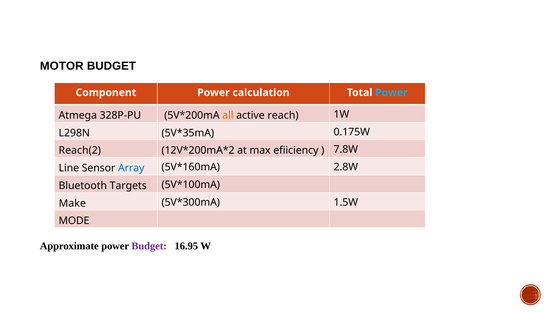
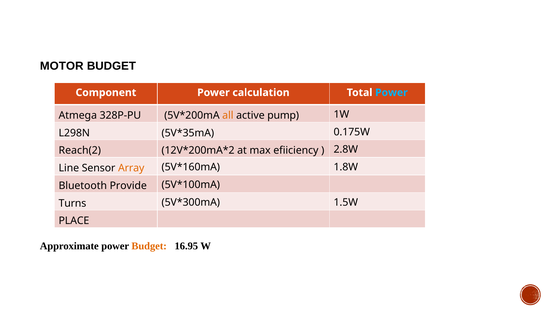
reach: reach -> pump
7.8W: 7.8W -> 2.8W
Array colour: blue -> orange
2.8W: 2.8W -> 1.8W
Targets: Targets -> Provide
Make: Make -> Turns
MODE: MODE -> PLACE
Budget at (149, 246) colour: purple -> orange
